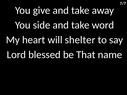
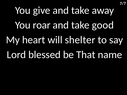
side: side -> roar
word: word -> good
